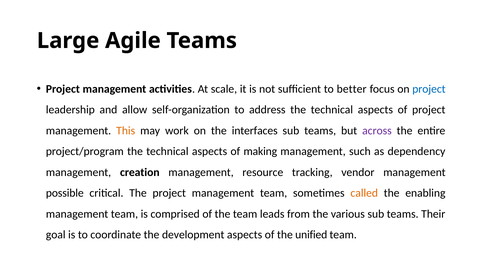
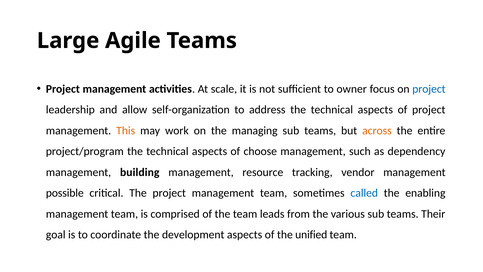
better: better -> owner
interfaces: interfaces -> managing
across colour: purple -> orange
making: making -> choose
creation: creation -> building
called colour: orange -> blue
